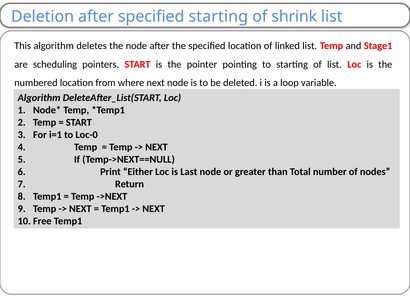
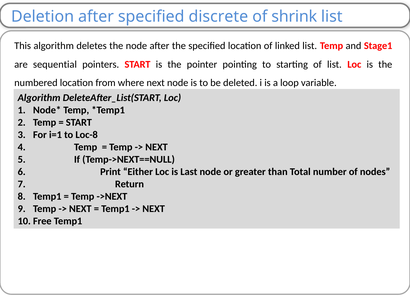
specified starting: starting -> discrete
scheduling: scheduling -> sequential
Loc-0: Loc-0 -> Loc-8
